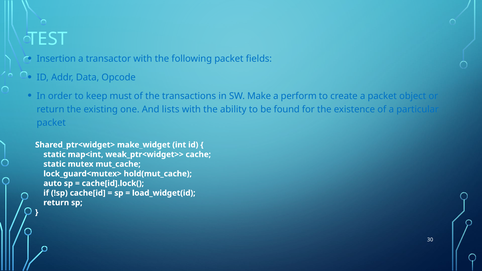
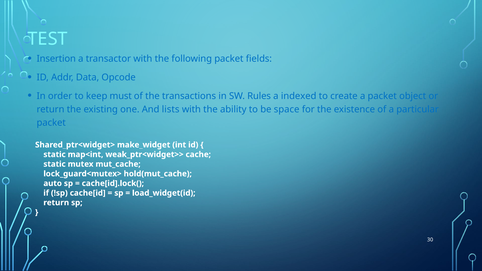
Make: Make -> Rules
perform: perform -> indexed
found: found -> space
